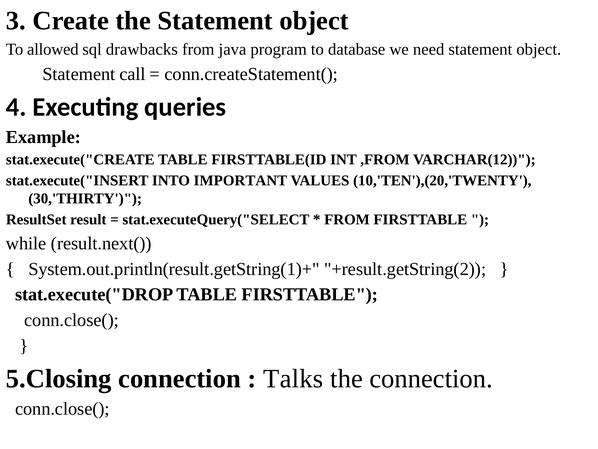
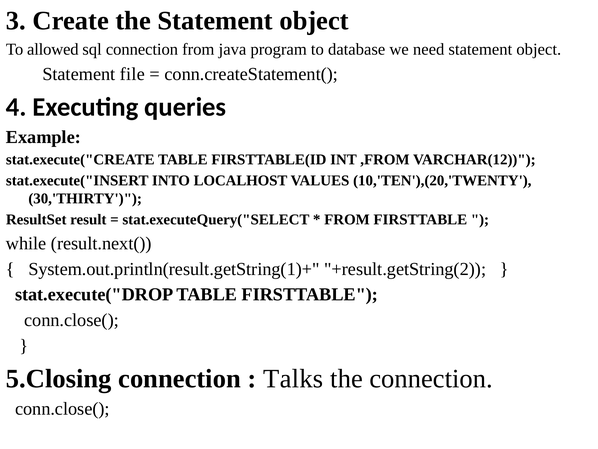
sql drawbacks: drawbacks -> connection
call: call -> file
IMPORTANT: IMPORTANT -> LOCALHOST
